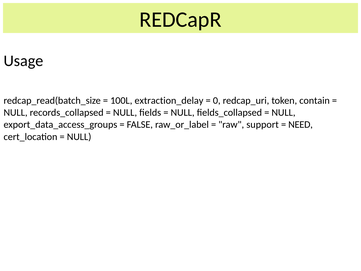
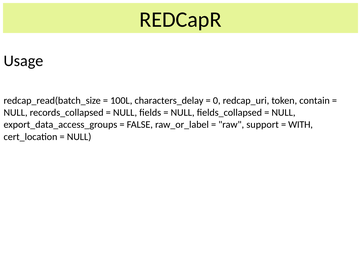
extraction_delay: extraction_delay -> characters_delay
NEED: NEED -> WITH
